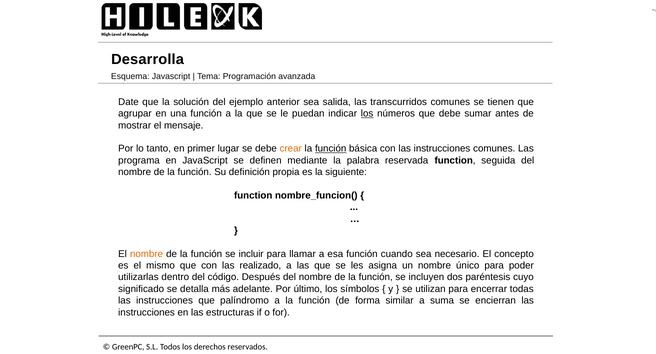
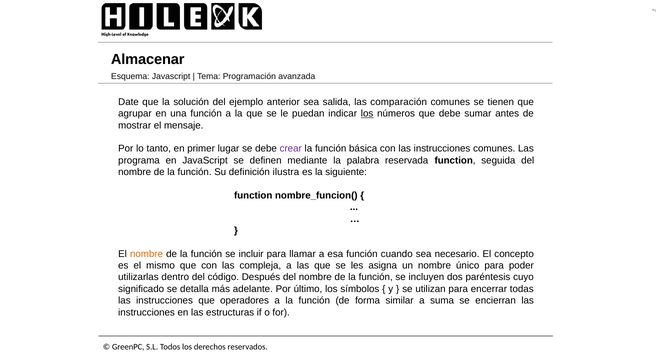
Desarrolla: Desarrolla -> Almacenar
transcurridos: transcurridos -> comparación
crear colour: orange -> purple
función at (331, 149) underline: present -> none
propia: propia -> ilustra
realizado: realizado -> compleja
palíndromo: palíndromo -> operadores
